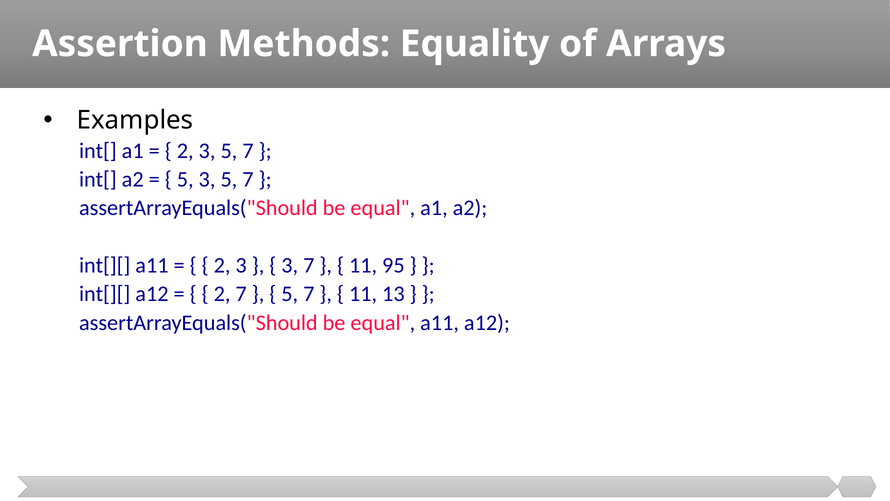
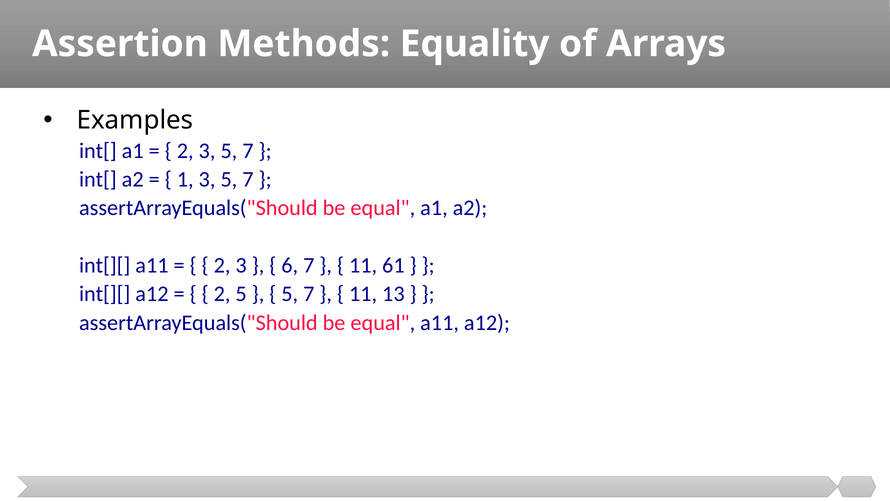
5 at (185, 179): 5 -> 1
3 at (290, 265): 3 -> 6
95: 95 -> 61
2 7: 7 -> 5
